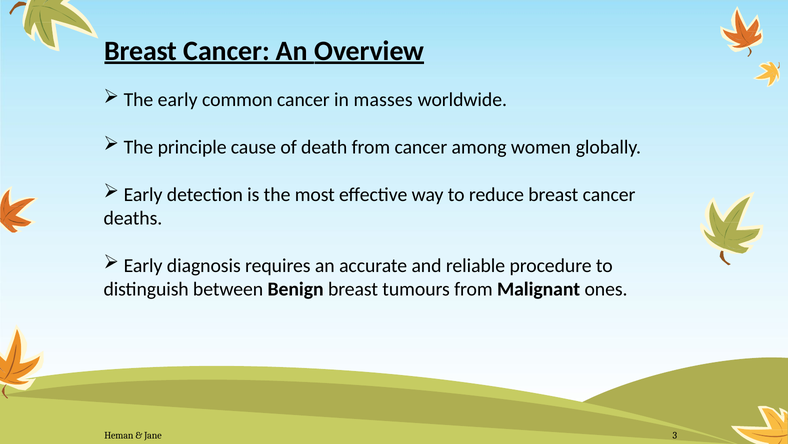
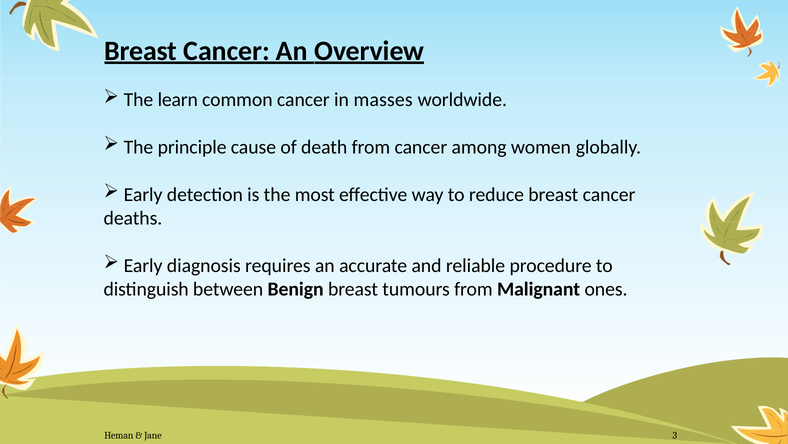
The early: early -> learn
